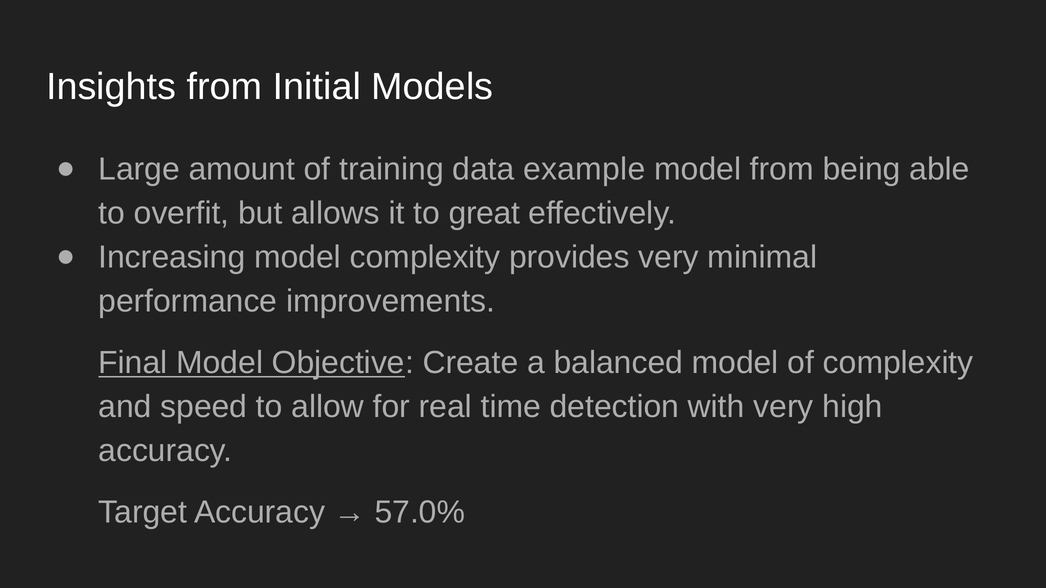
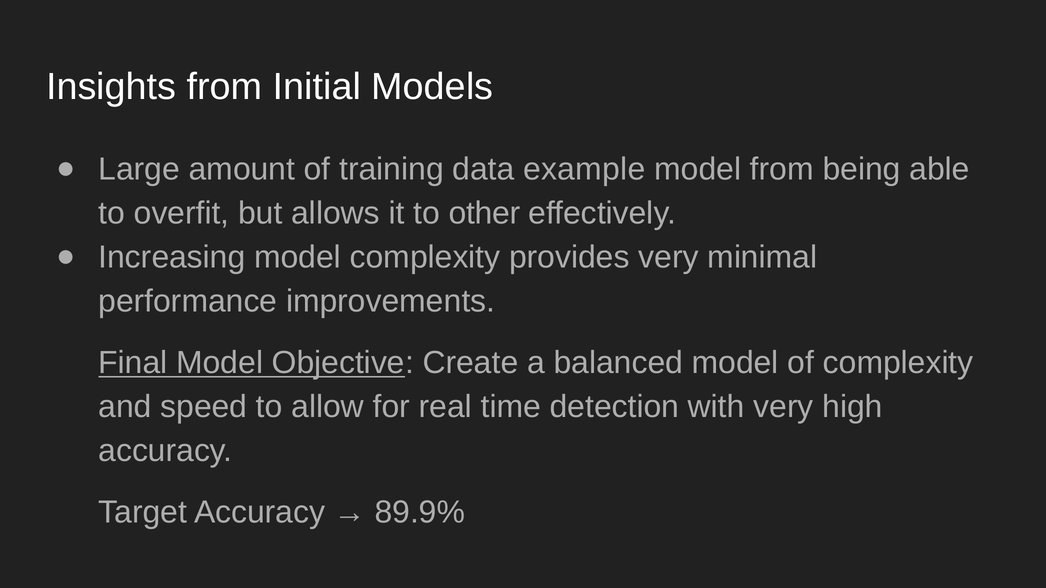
great: great -> other
57.0%: 57.0% -> 89.9%
